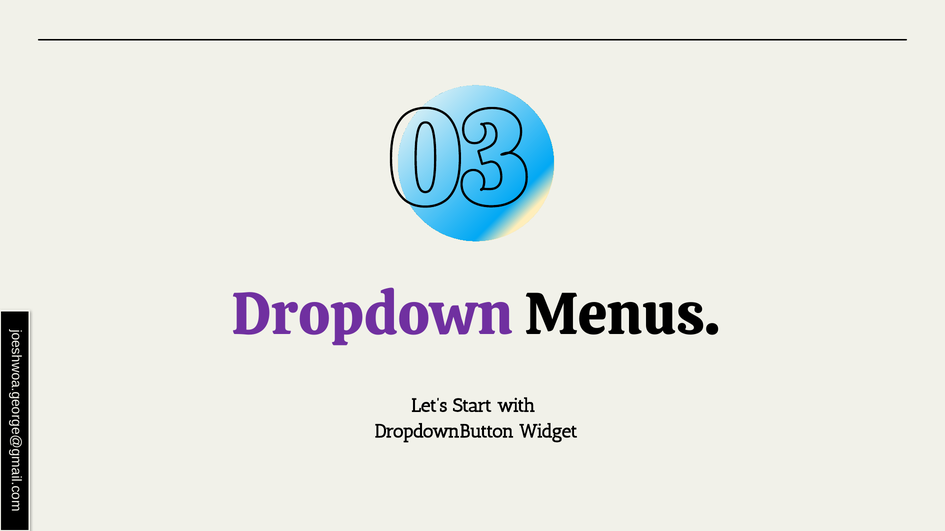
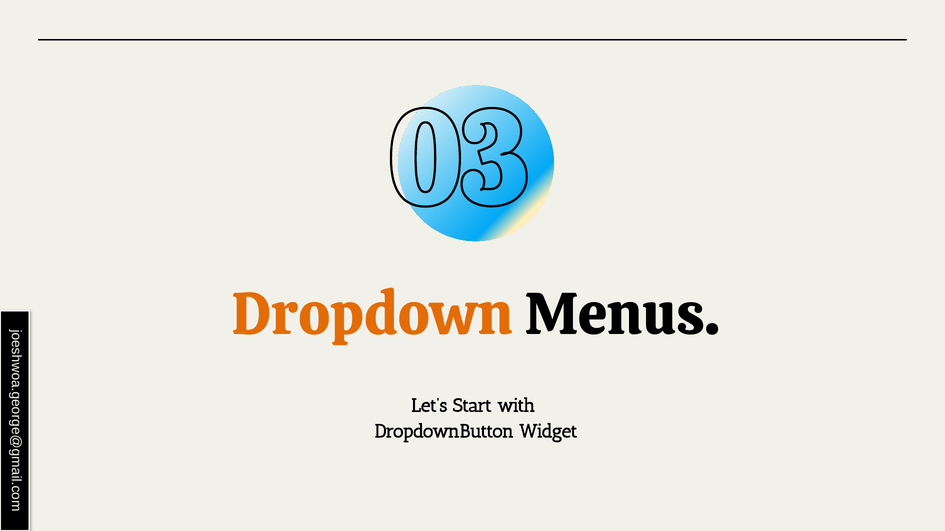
Dropdown colour: purple -> orange
